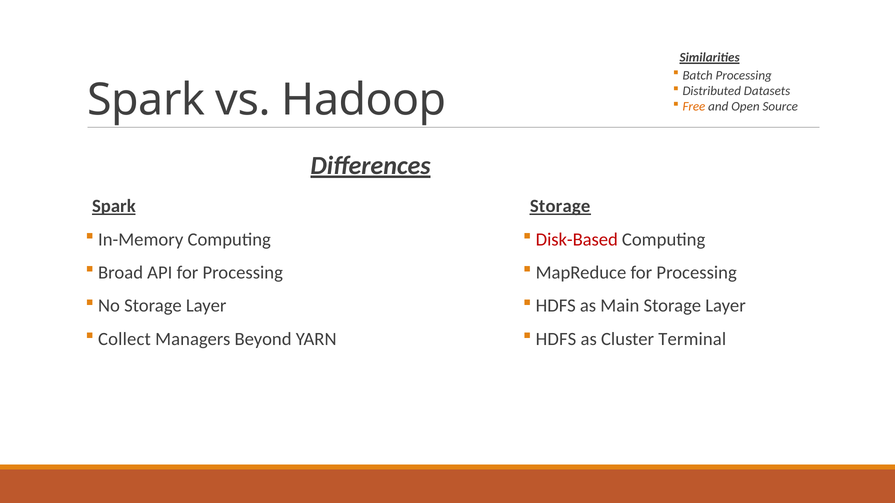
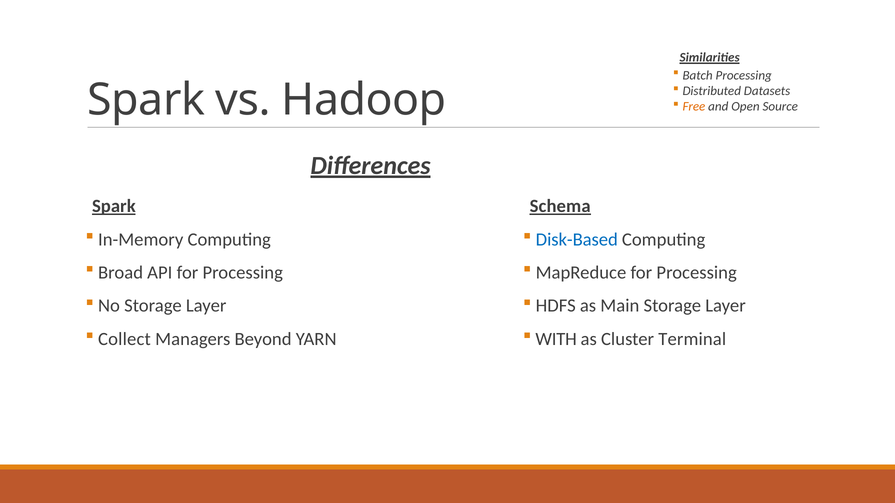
Storage at (560, 206): Storage -> Schema
Disk-Based colour: red -> blue
HDFS at (556, 339): HDFS -> WITH
